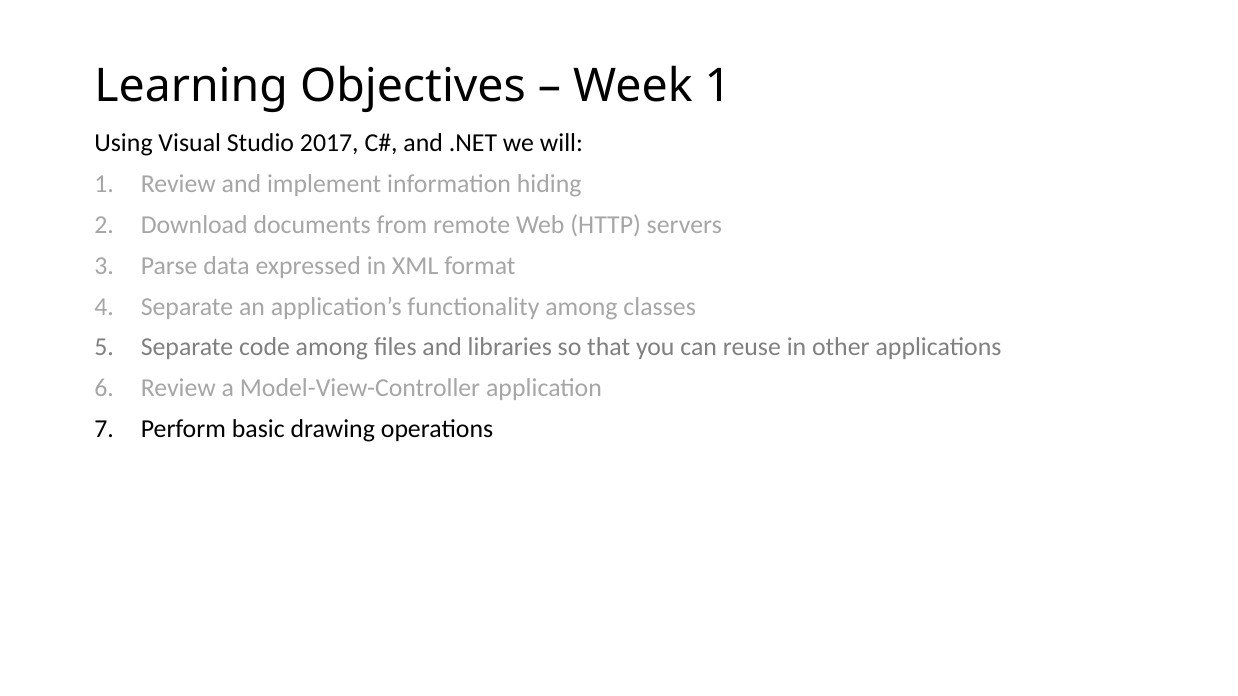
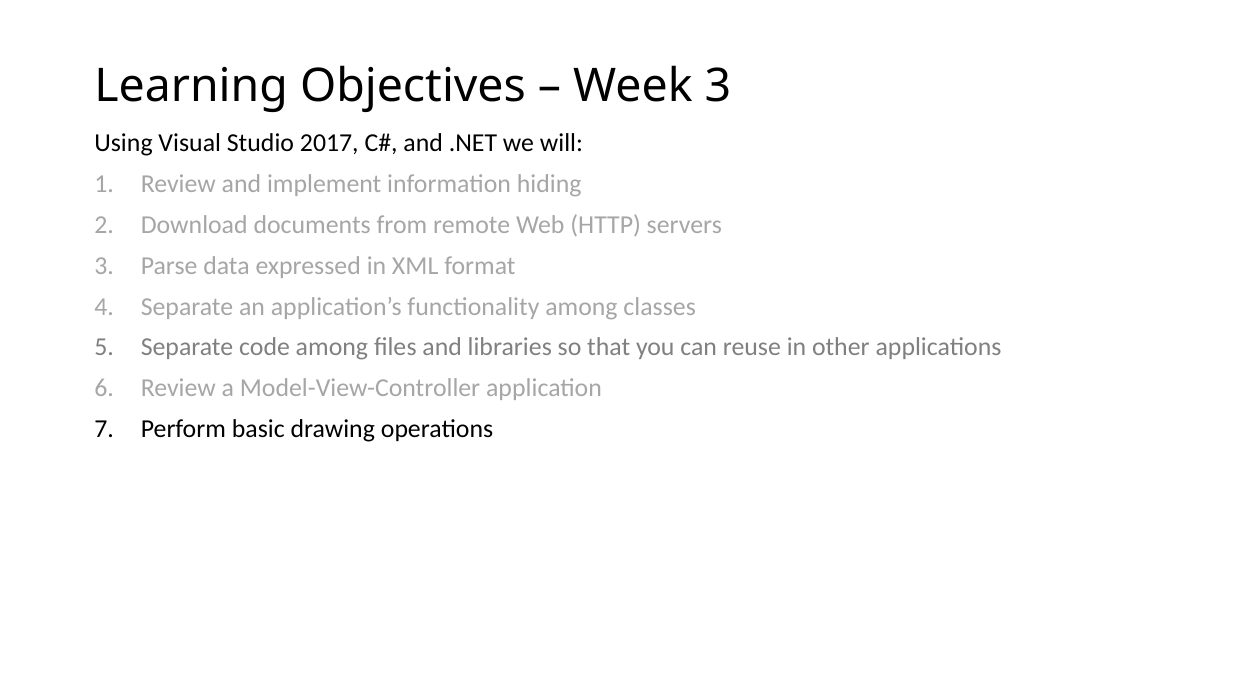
Week 1: 1 -> 3
